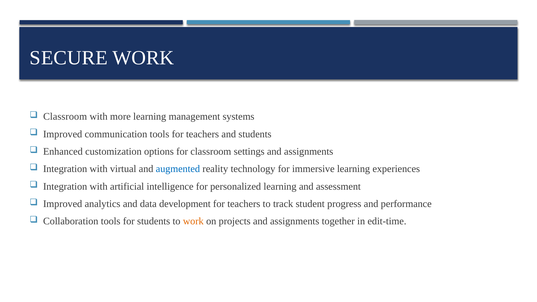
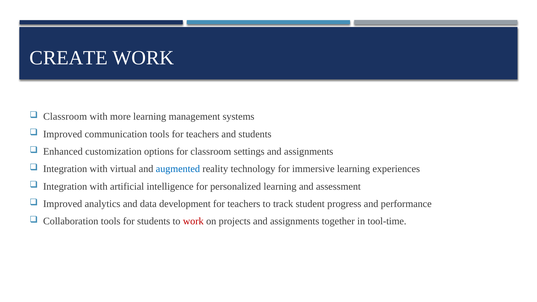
SECURE: SECURE -> CREATE
work at (193, 221) colour: orange -> red
edit-time: edit-time -> tool-time
